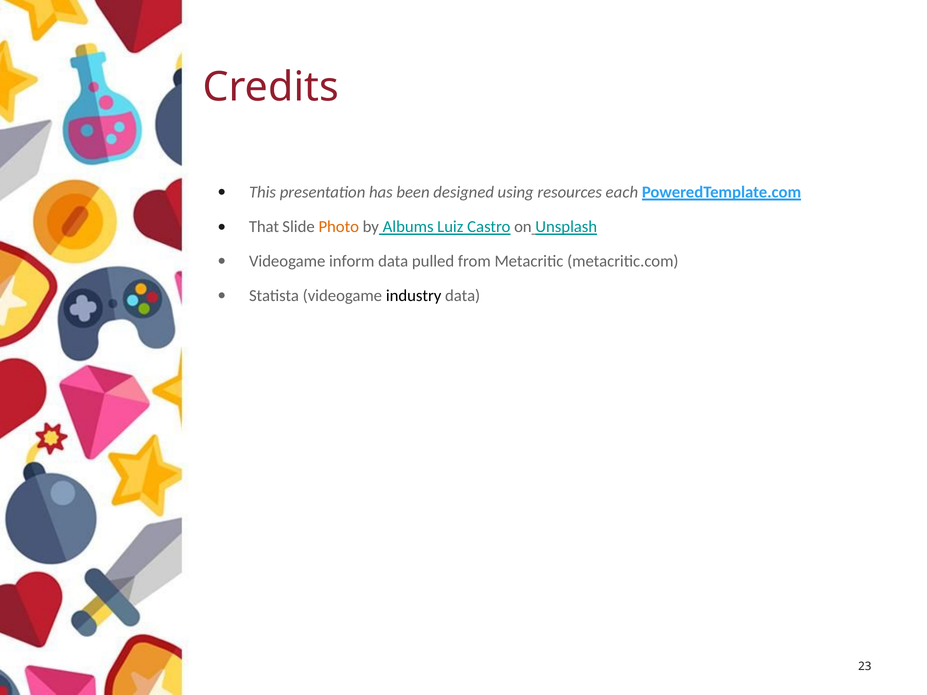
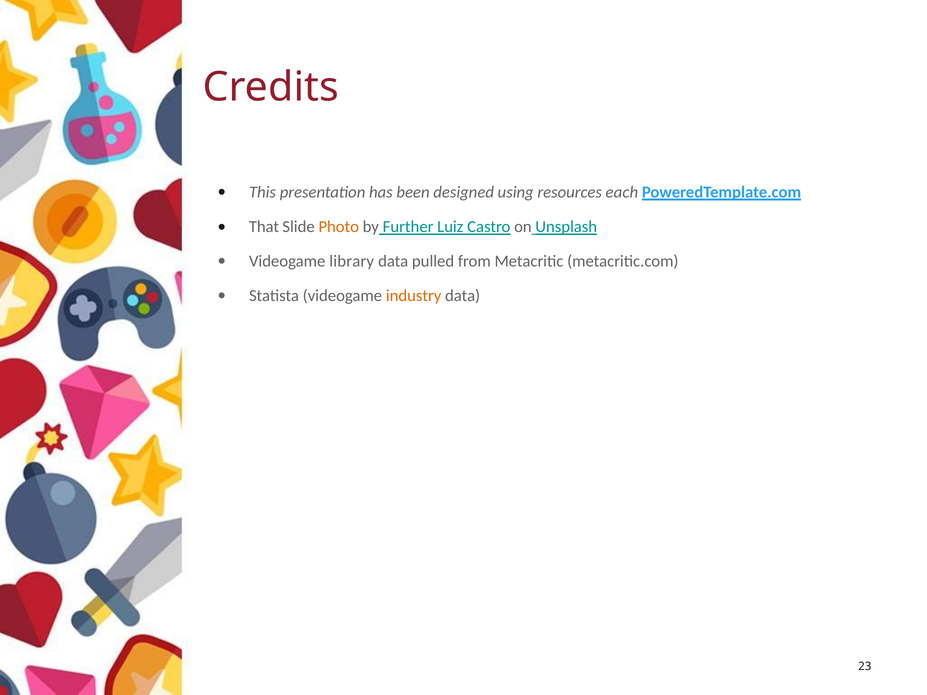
Albums: Albums -> Further
inform: inform -> library
industry colour: black -> orange
